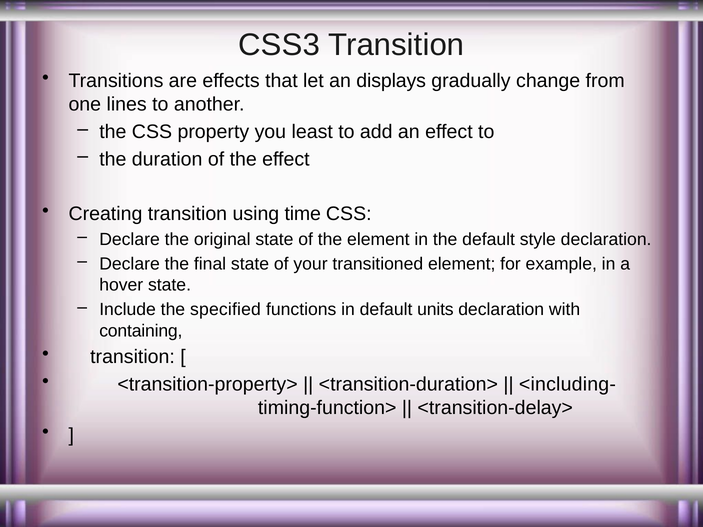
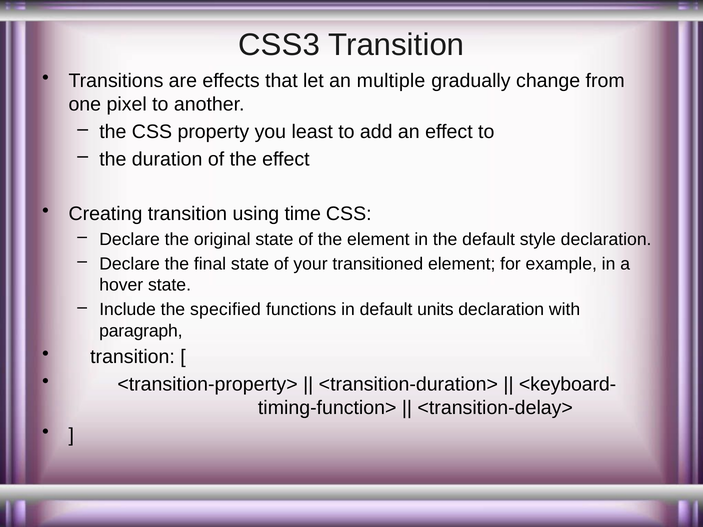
displays: displays -> multiple
lines: lines -> pixel
containing: containing -> paragraph
<including-: <including- -> <keyboard-
